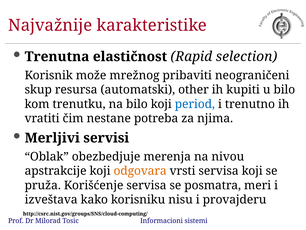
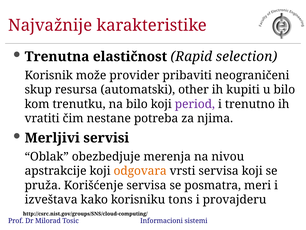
mrežnog: mrežnog -> provider
period colour: blue -> purple
nisu: nisu -> tons
